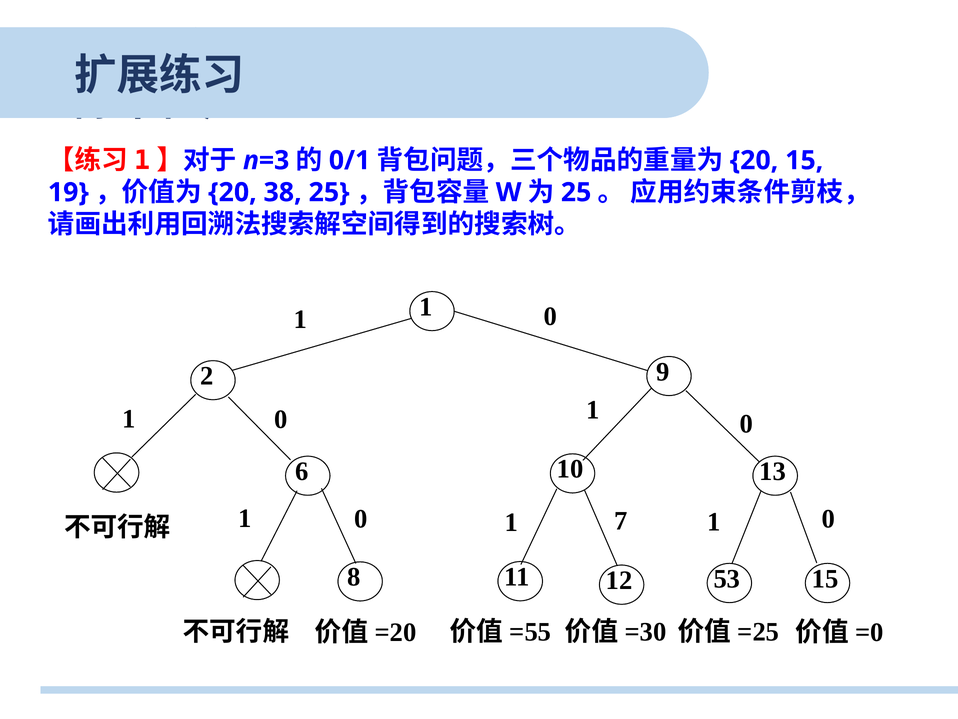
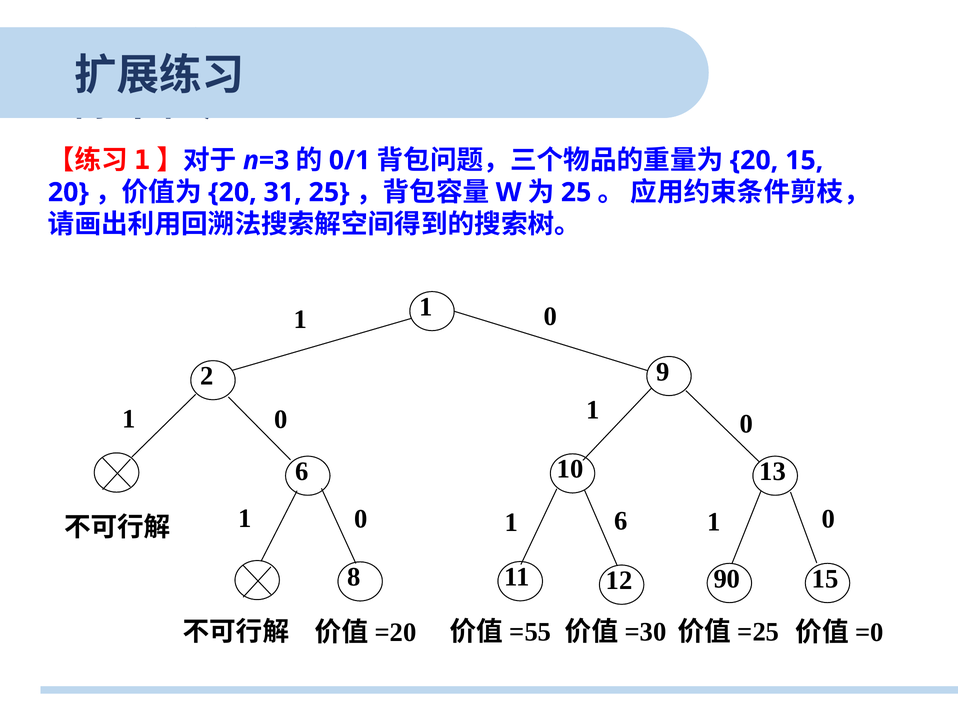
19 at (68, 192): 19 -> 20
38: 38 -> 31
0 7: 7 -> 6
53: 53 -> 90
